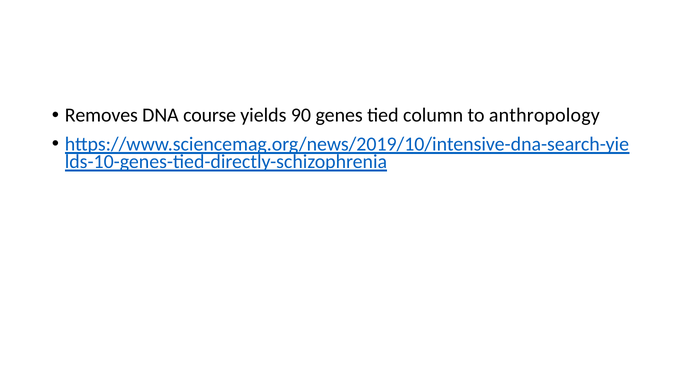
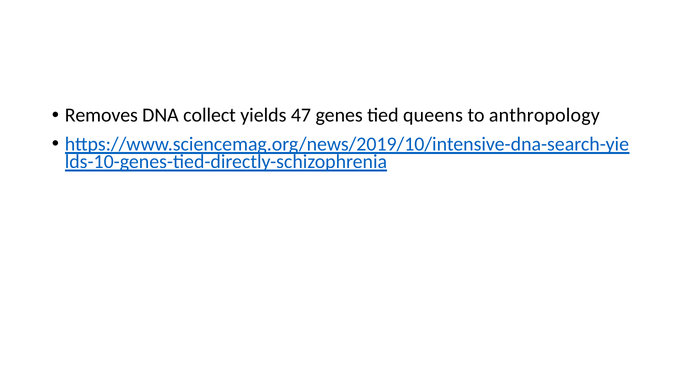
course: course -> collect
90: 90 -> 47
column: column -> queens
